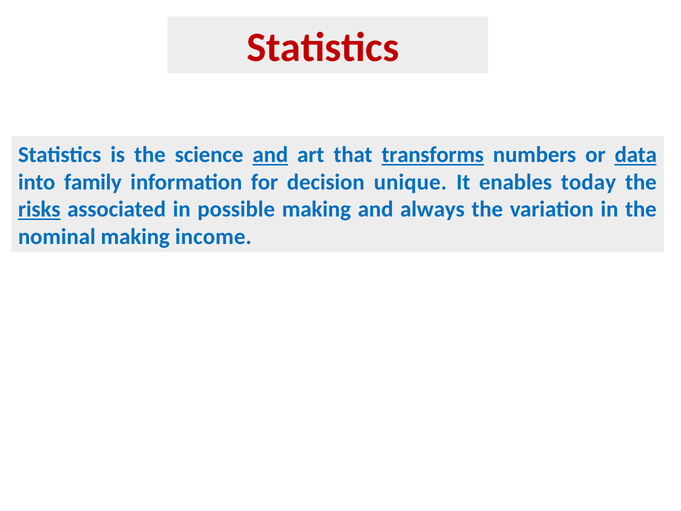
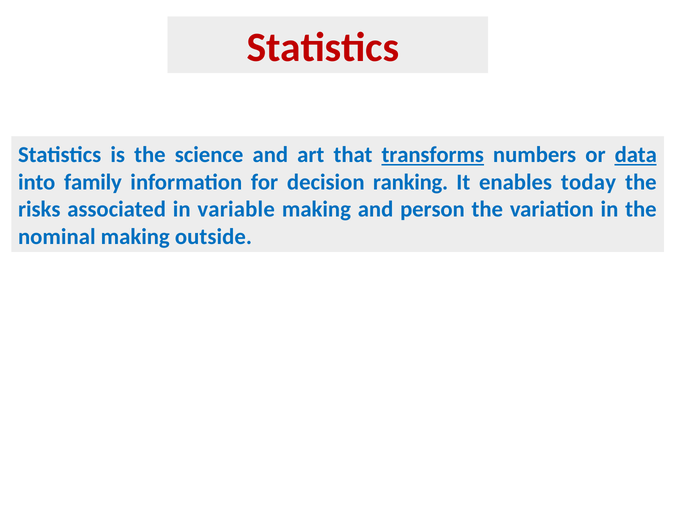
and at (270, 155) underline: present -> none
unique: unique -> ranking
risks underline: present -> none
possible: possible -> variable
always: always -> person
income: income -> outside
